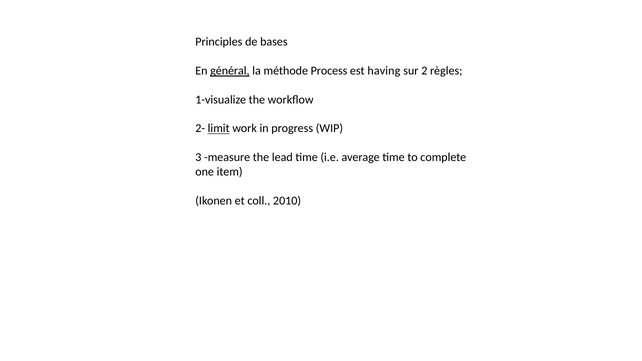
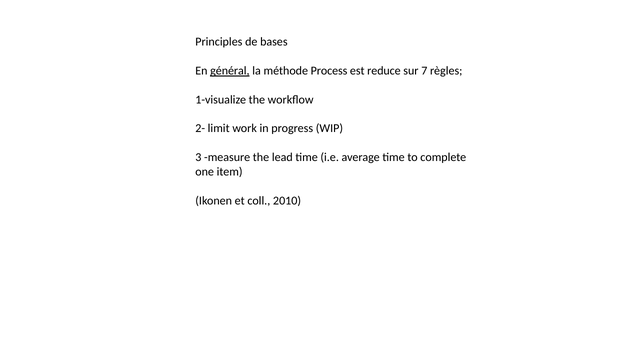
having: having -> reduce
2: 2 -> 7
limit underline: present -> none
